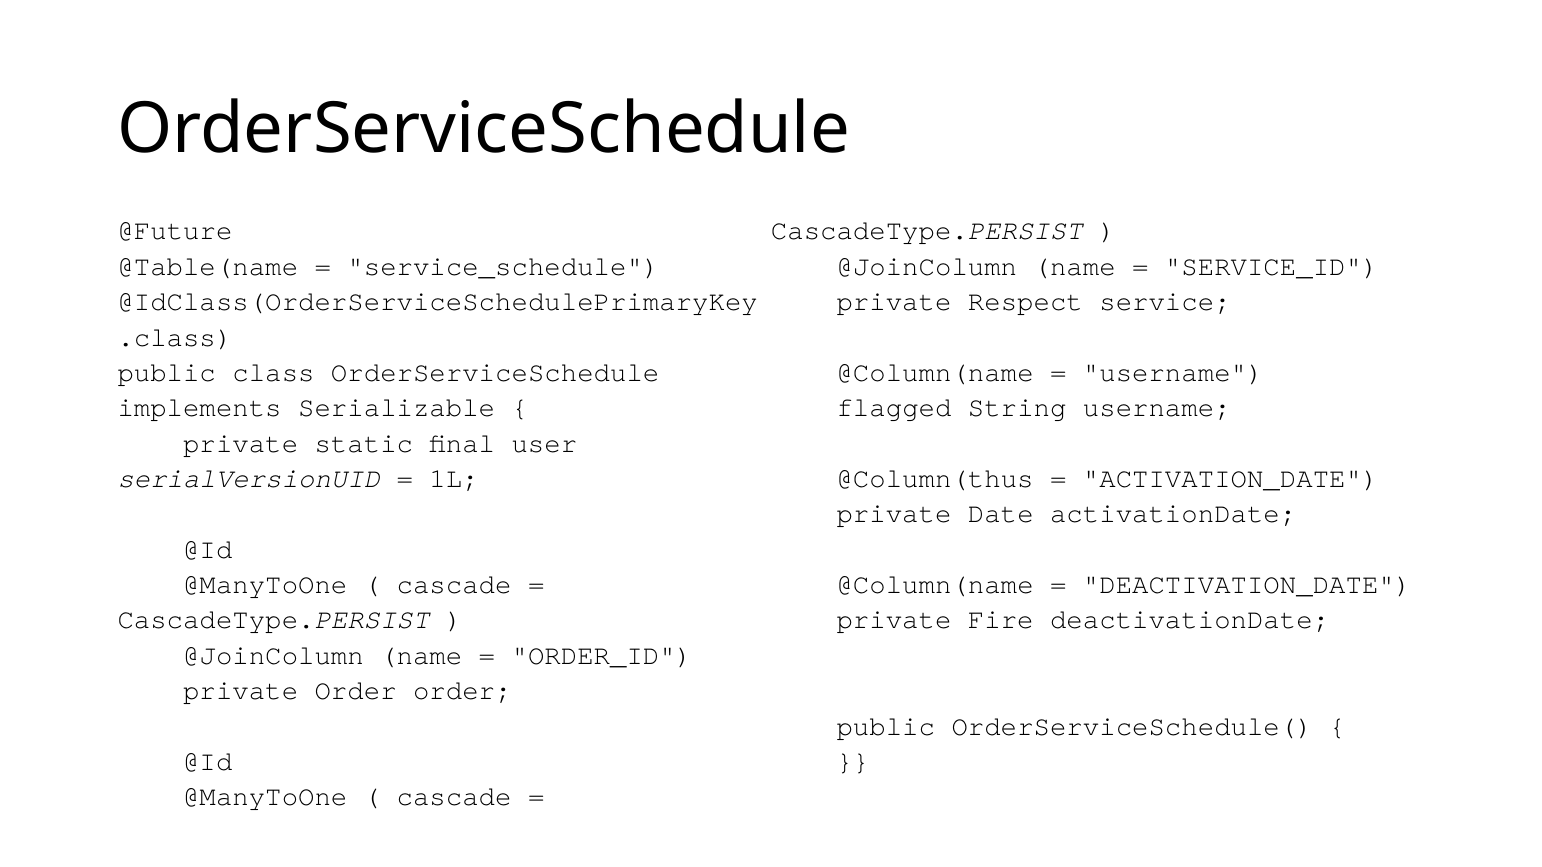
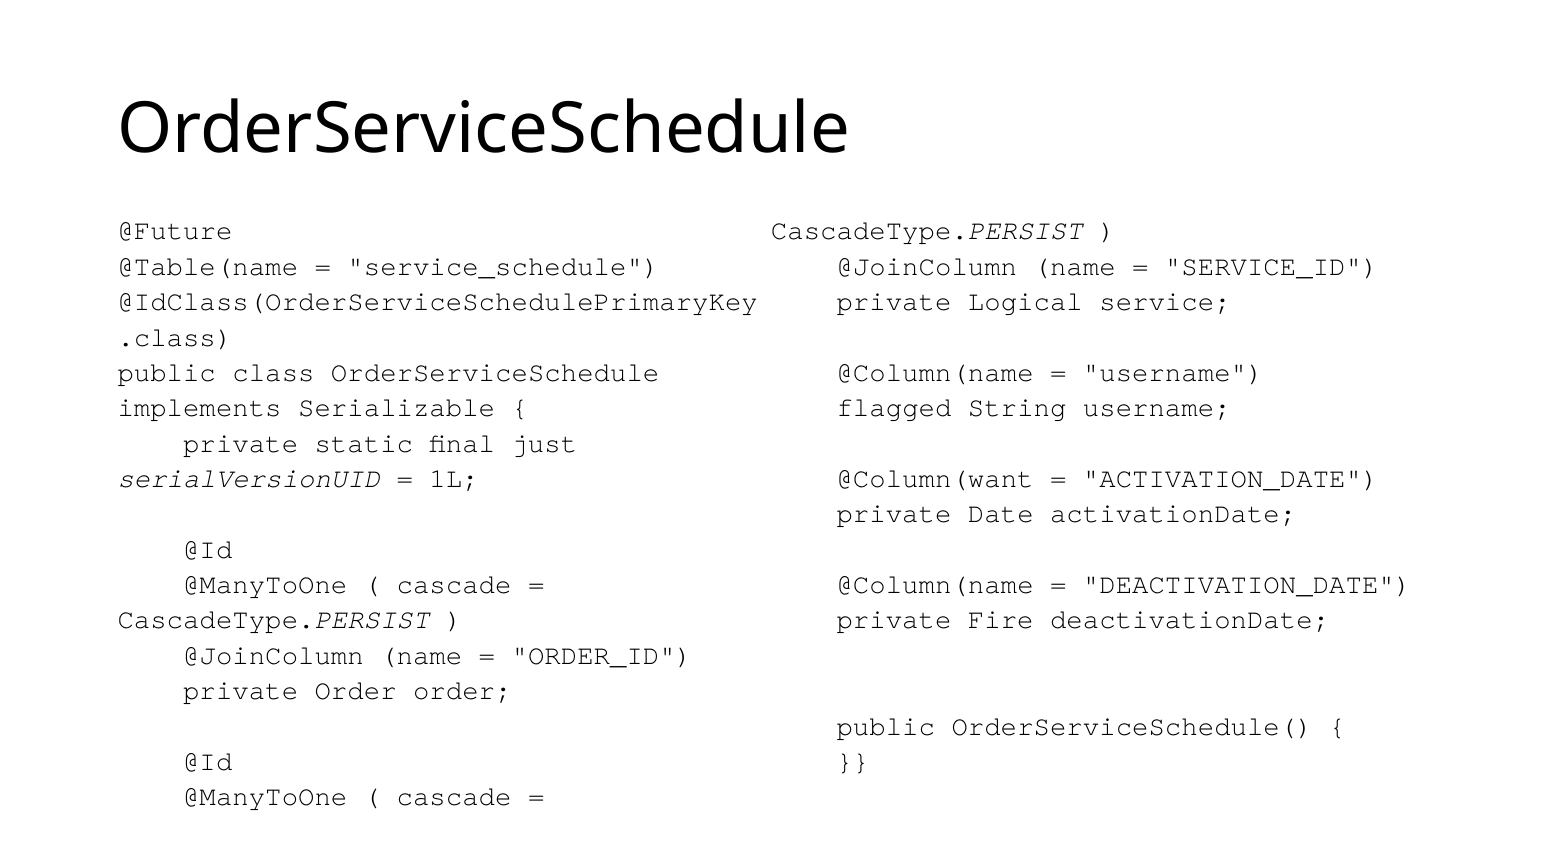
Respect: Respect -> Logical
user: user -> just
@Column(thus: @Column(thus -> @Column(want
